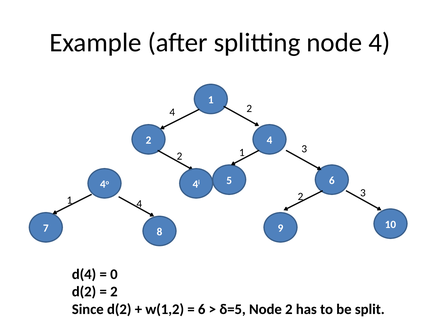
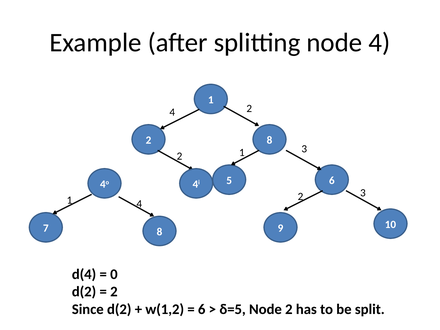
4 at (269, 140): 4 -> 8
